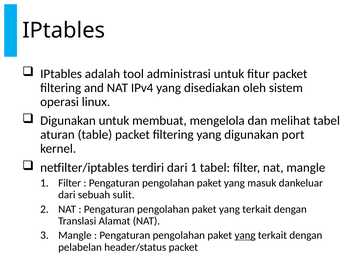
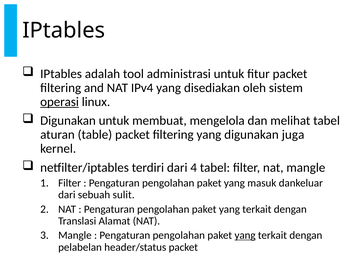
operasi underline: none -> present
port: port -> juga
dari 1: 1 -> 4
